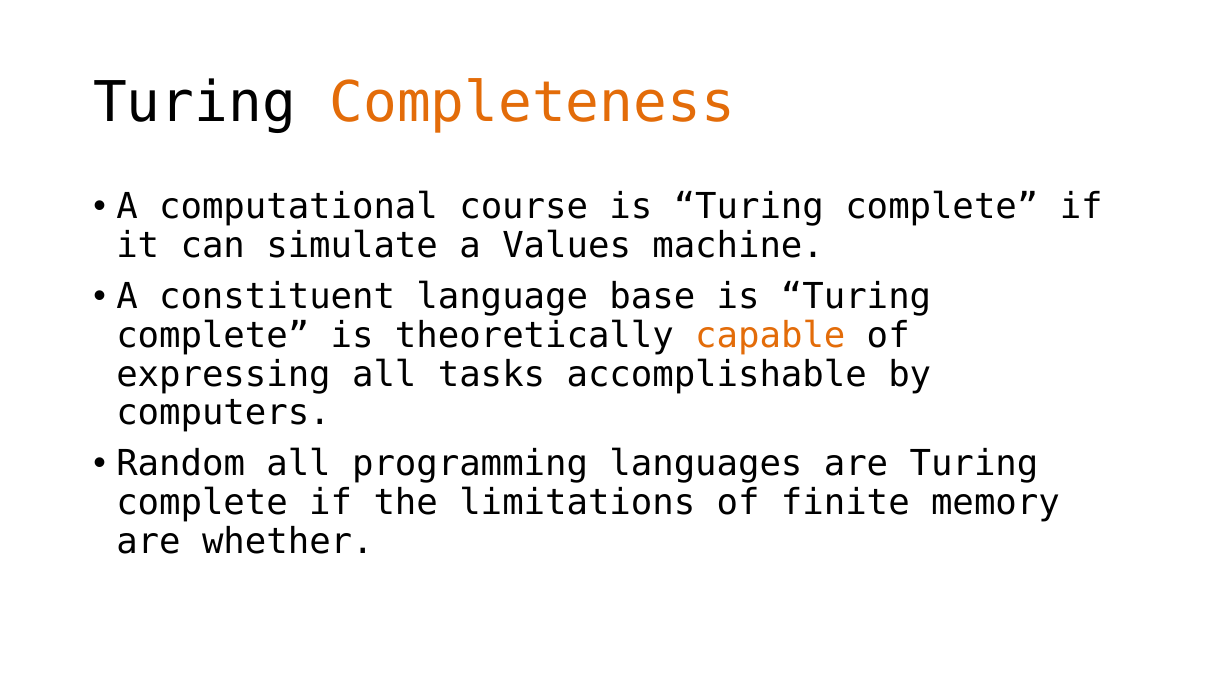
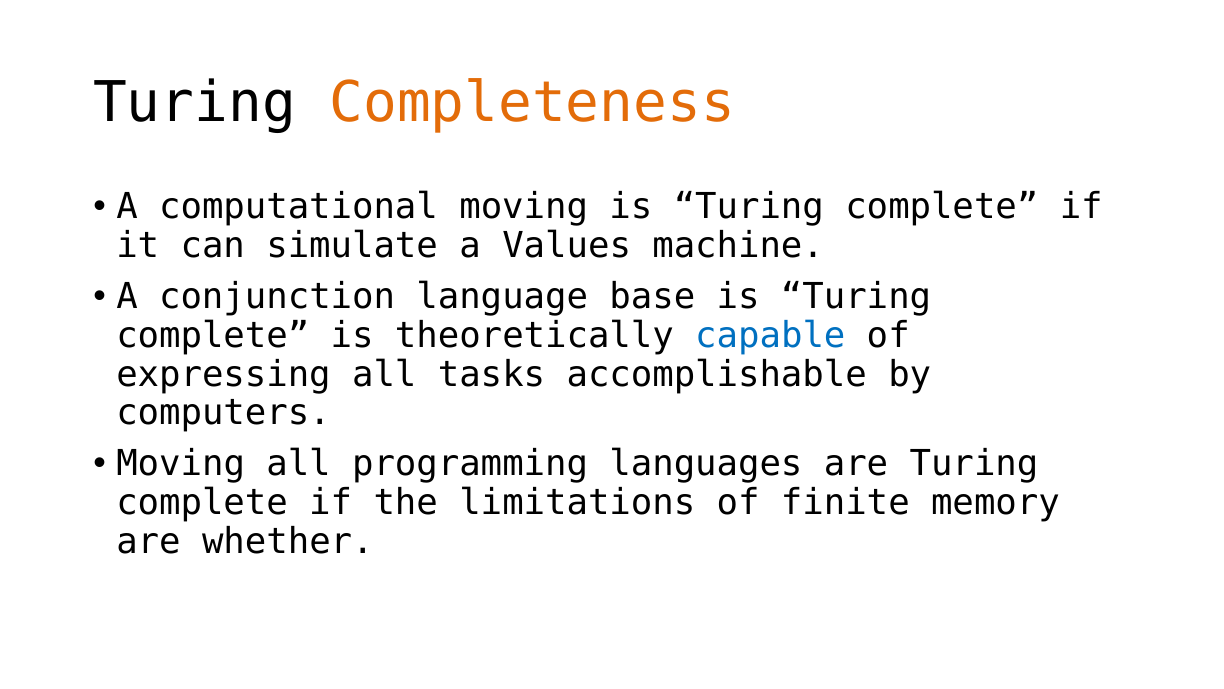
computational course: course -> moving
constituent: constituent -> conjunction
capable colour: orange -> blue
Random at (181, 464): Random -> Moving
